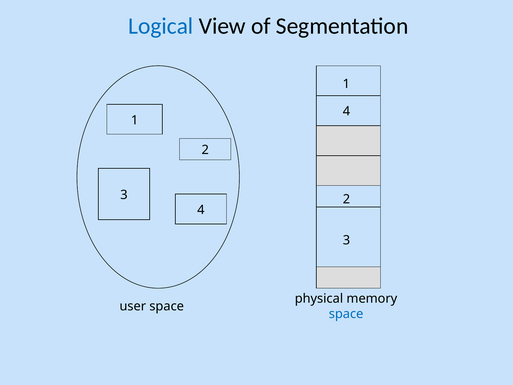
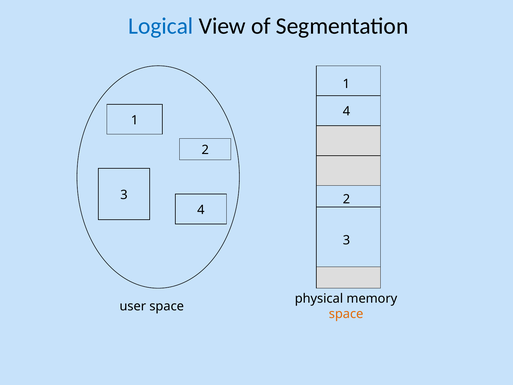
space at (346, 314) colour: blue -> orange
